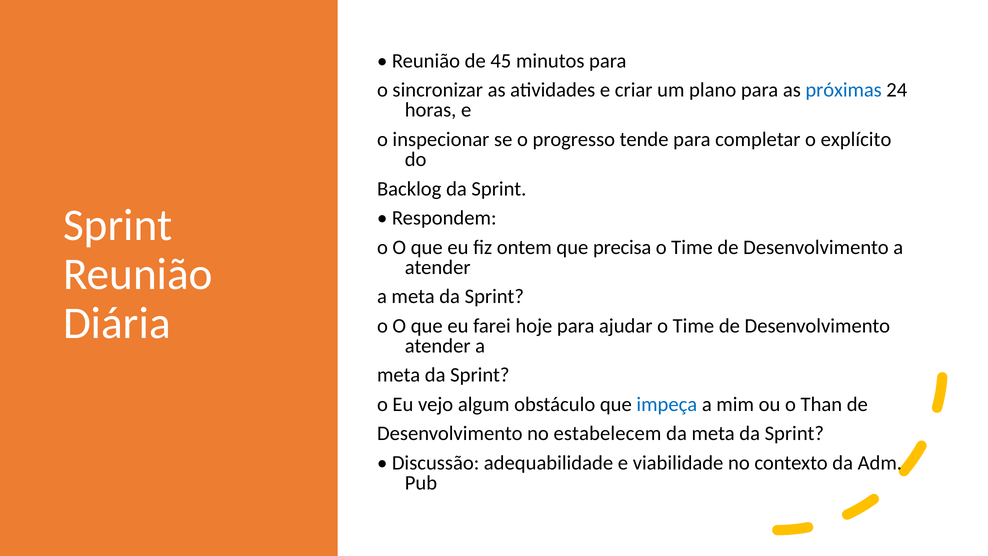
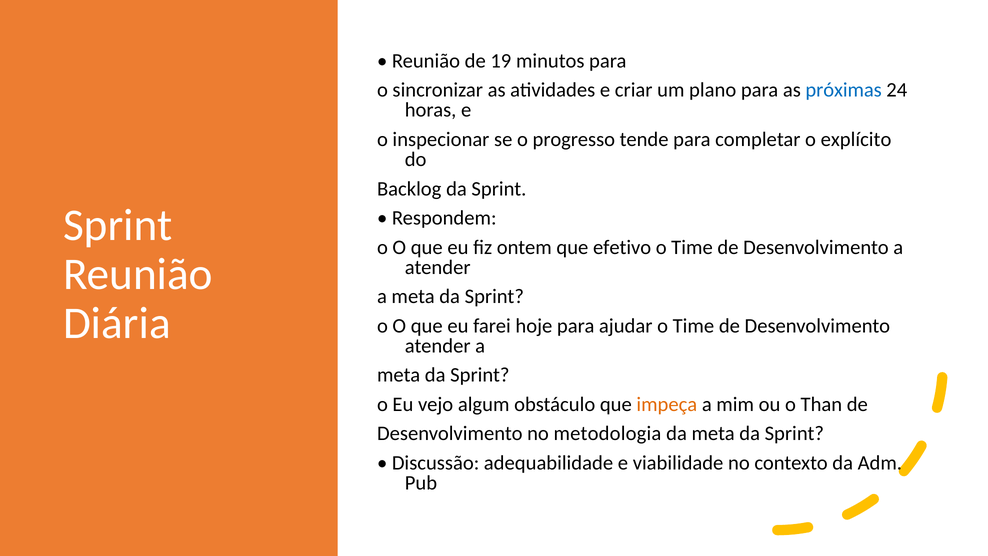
45: 45 -> 19
precisa: precisa -> efetivo
impeça colour: blue -> orange
estabelecem: estabelecem -> metodologia
